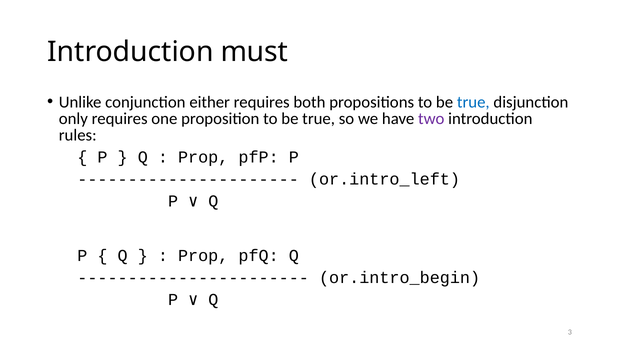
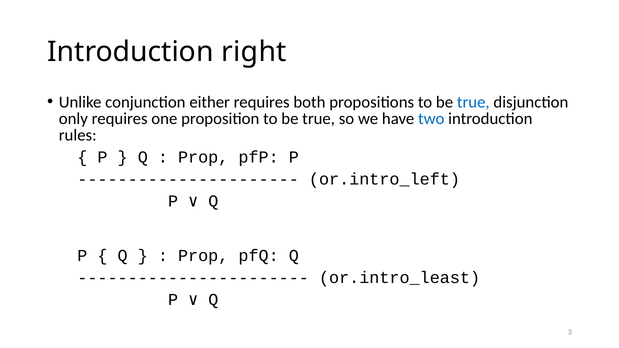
must: must -> right
two colour: purple -> blue
or.intro_begin: or.intro_begin -> or.intro_least
